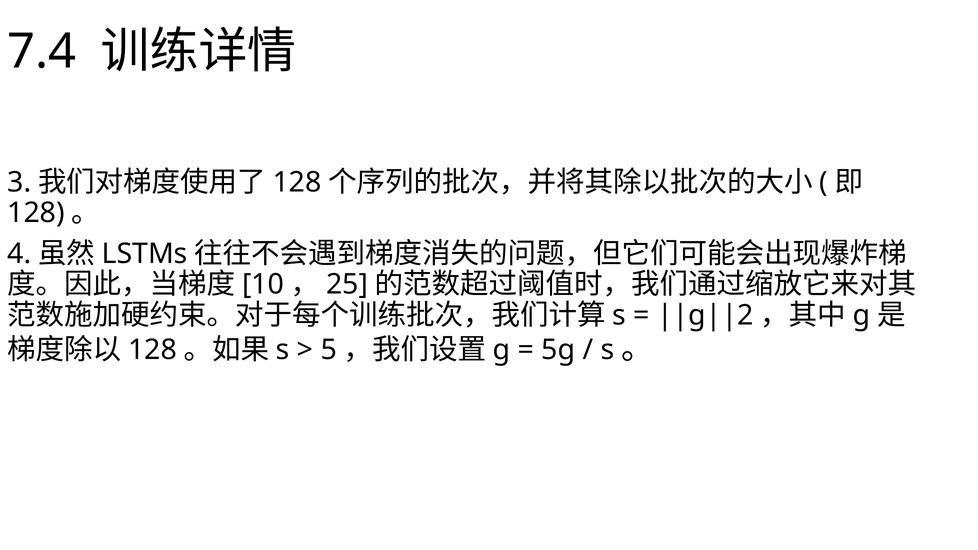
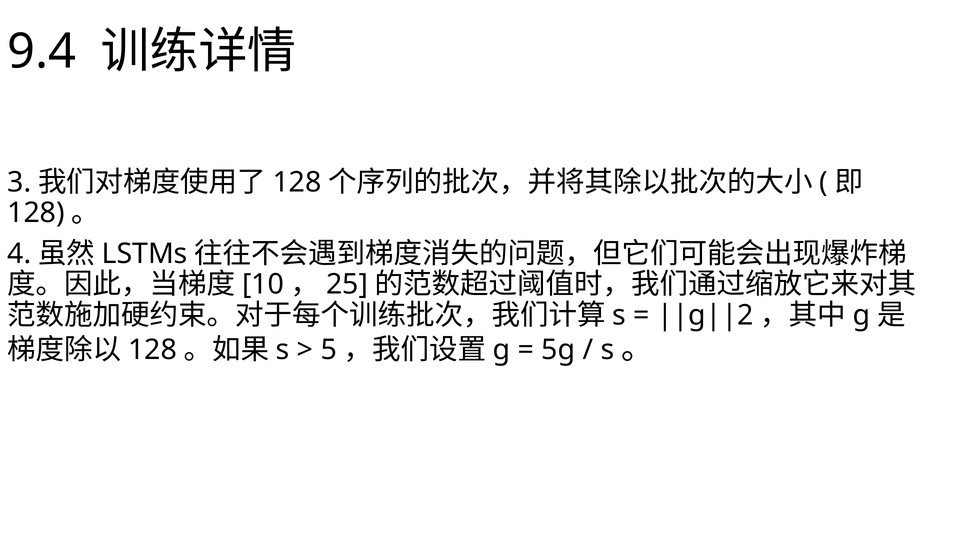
7.4: 7.4 -> 9.4
